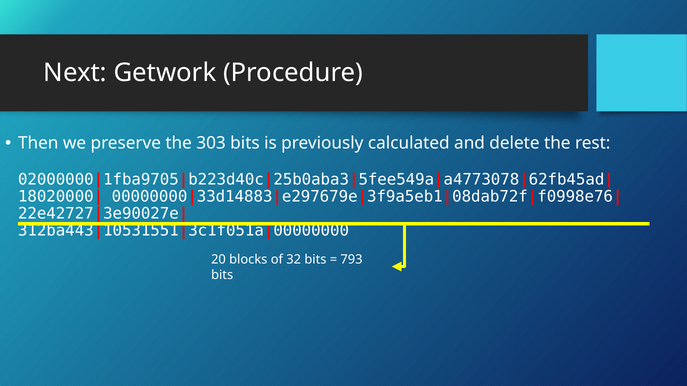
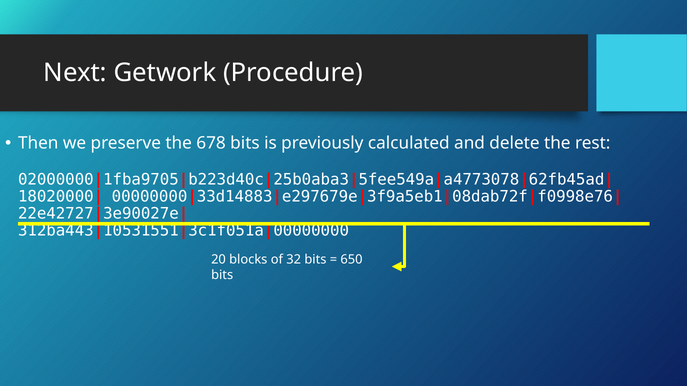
303: 303 -> 678
793: 793 -> 650
